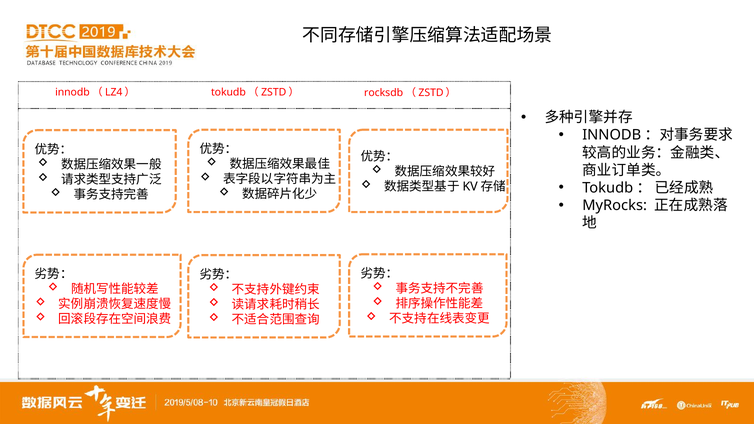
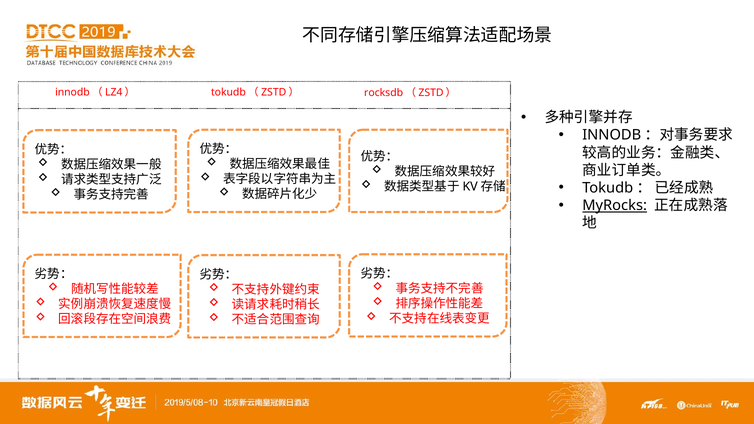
MyRocks underline: none -> present
